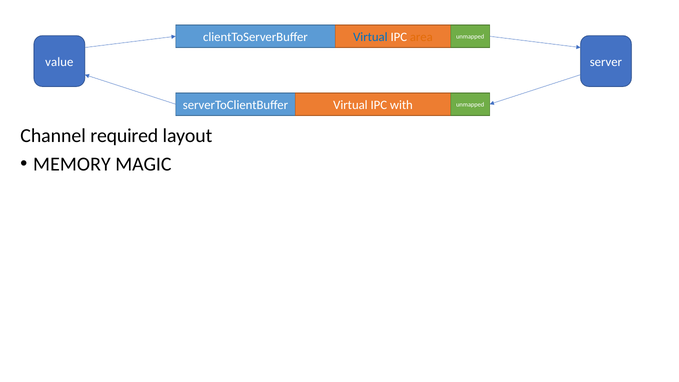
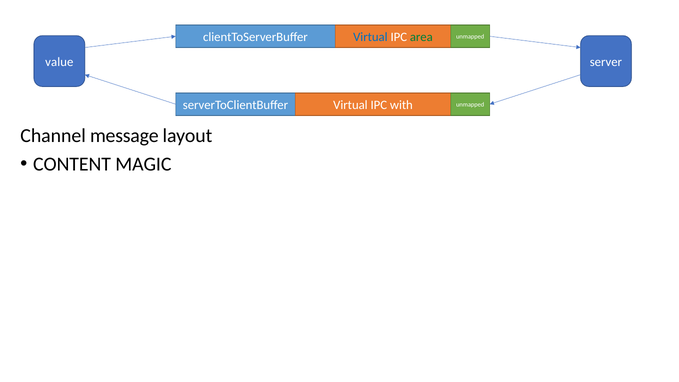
area colour: orange -> green
required: required -> message
MEMORY: MEMORY -> CONTENT
